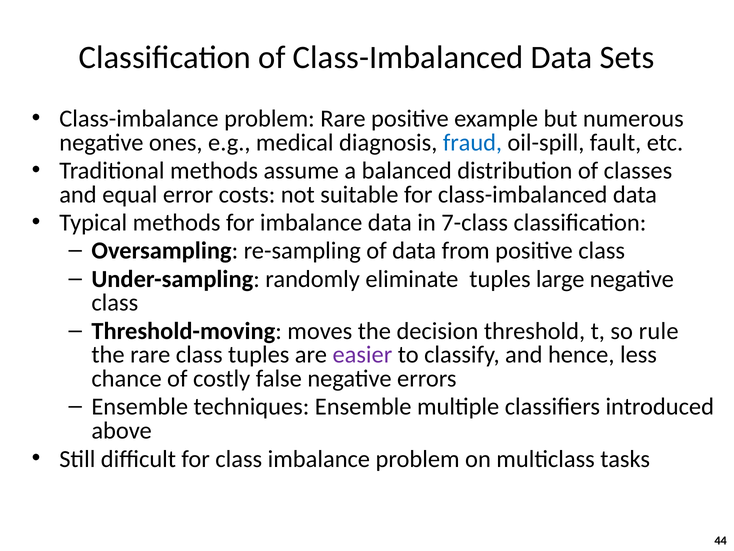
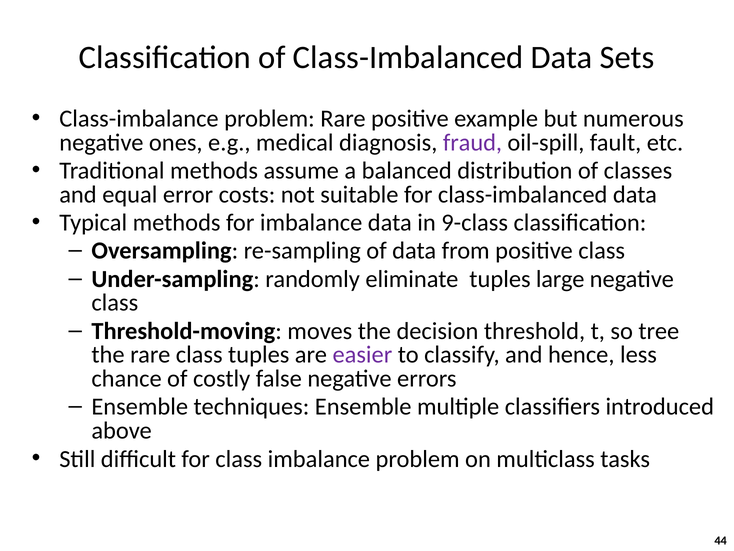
fraud colour: blue -> purple
7-class: 7-class -> 9-class
rule: rule -> tree
